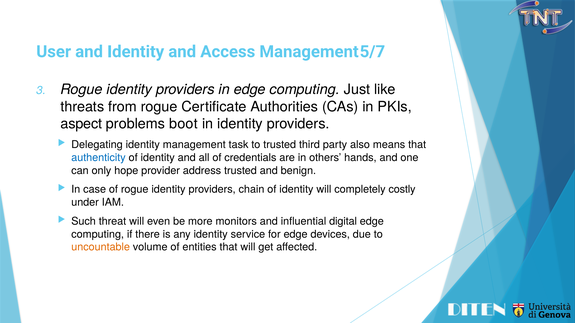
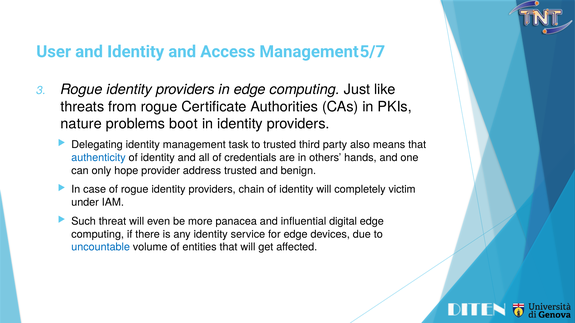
aspect: aspect -> nature
costly: costly -> victim
monitors: monitors -> panacea
uncountable colour: orange -> blue
